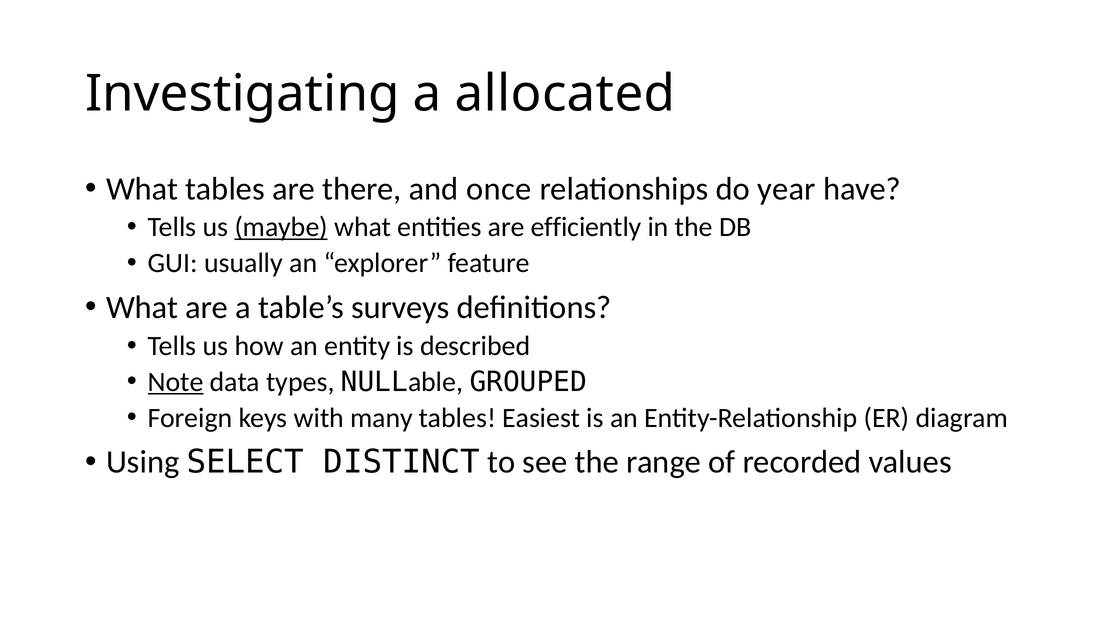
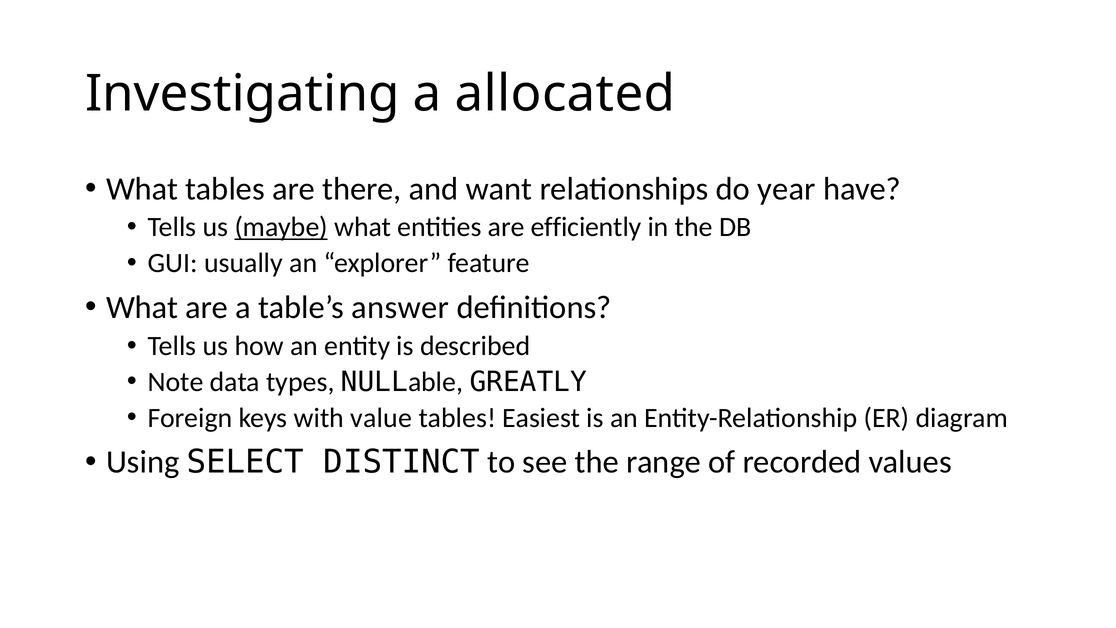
once: once -> want
surveys: surveys -> answer
Note underline: present -> none
GROUPED: GROUPED -> GREATLY
many: many -> value
